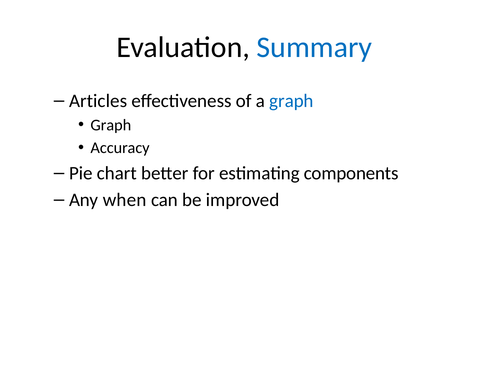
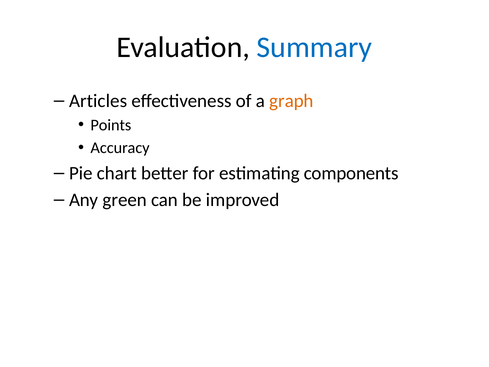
graph at (291, 101) colour: blue -> orange
Graph at (111, 125): Graph -> Points
when: when -> green
